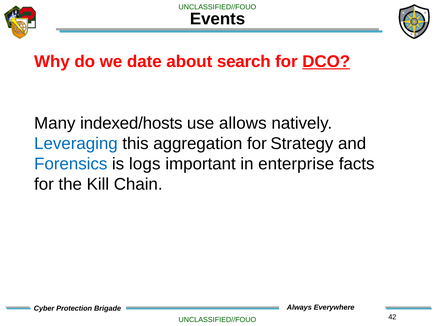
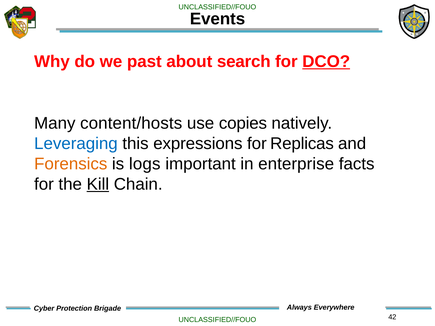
date: date -> past
indexed/hosts: indexed/hosts -> content/hosts
allows: allows -> copies
aggregation: aggregation -> expressions
Strategy: Strategy -> Replicas
Forensics colour: blue -> orange
Kill underline: none -> present
